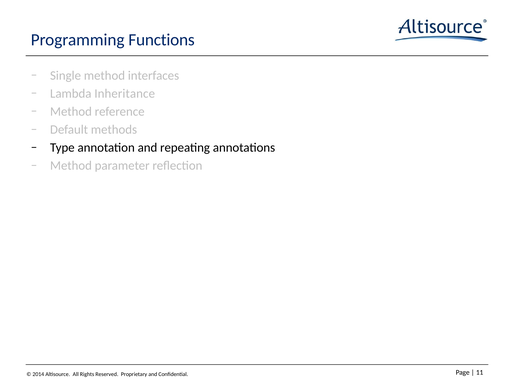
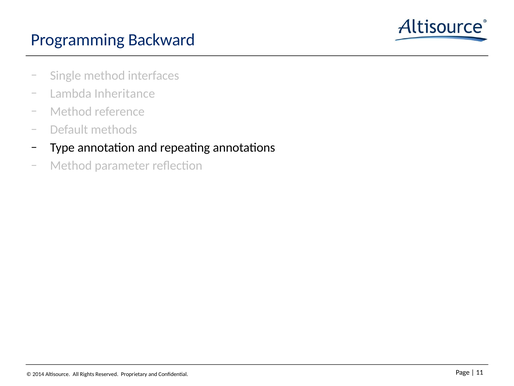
Functions: Functions -> Backward
